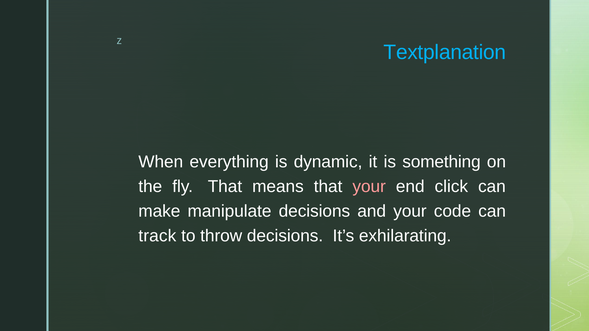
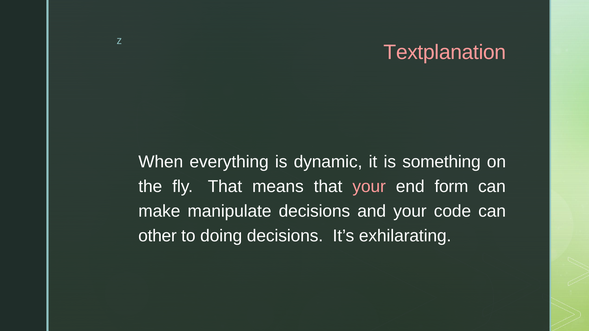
Textplanation colour: light blue -> pink
click: click -> form
track: track -> other
throw: throw -> doing
